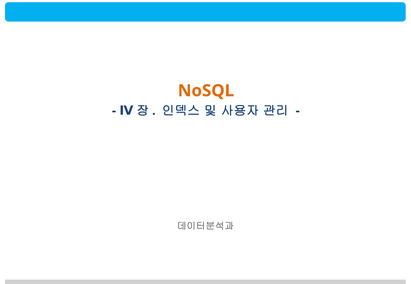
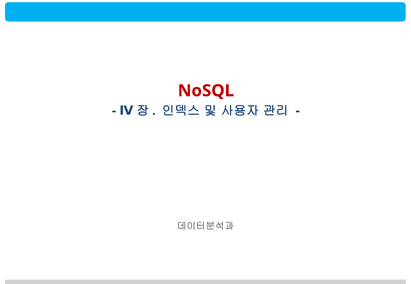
NoSQL colour: orange -> red
